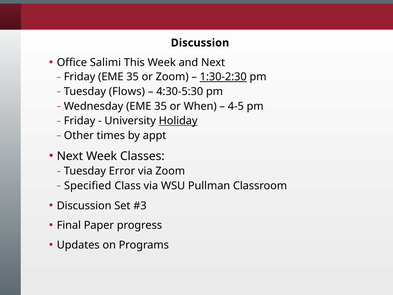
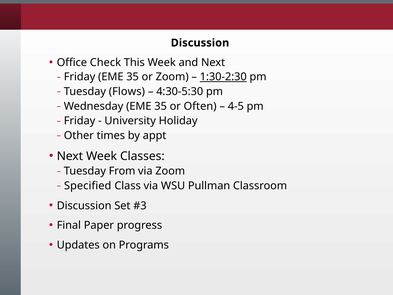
Salimi: Salimi -> Check
When: When -> Often
Holiday underline: present -> none
Error: Error -> From
